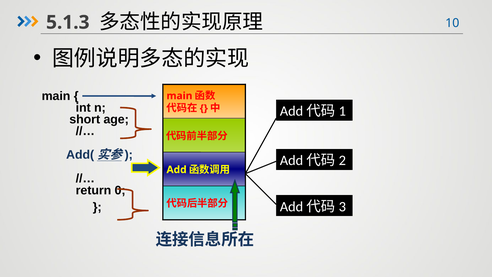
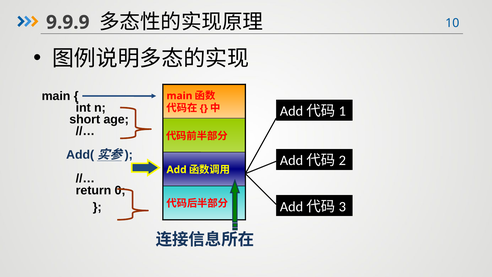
5.1.3: 5.1.3 -> 9.9.9
